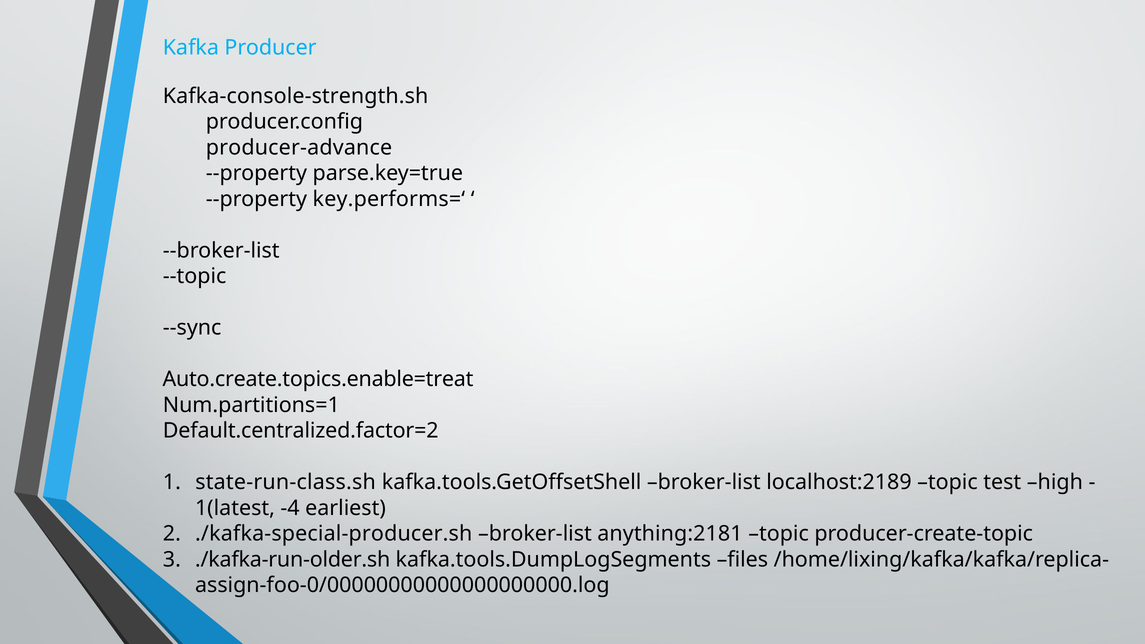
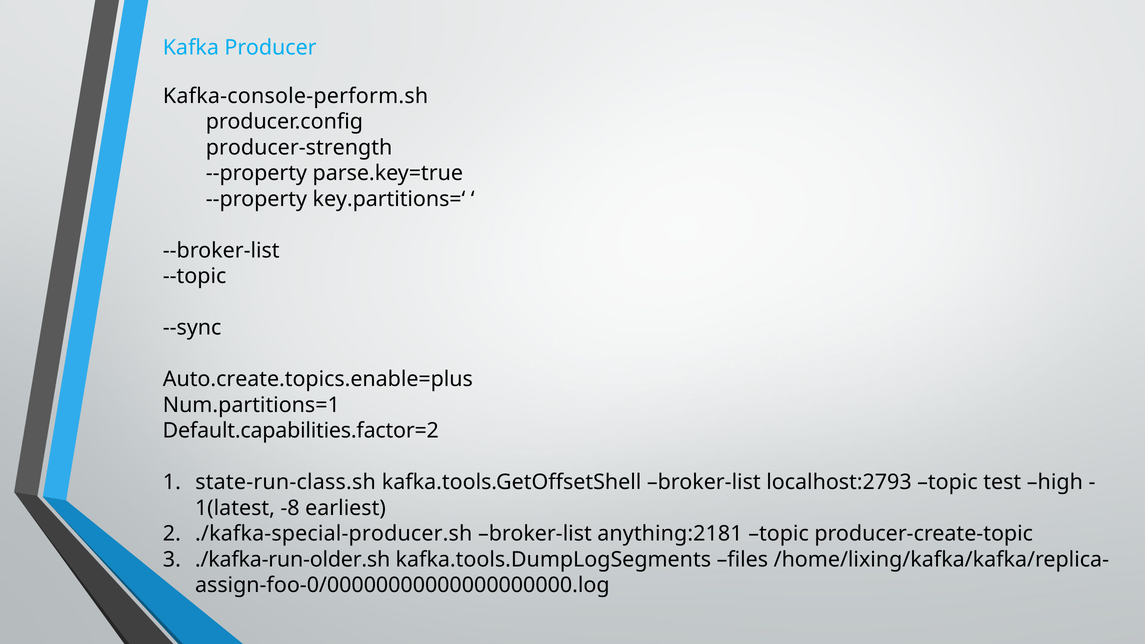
Kafka-console-strength.sh: Kafka-console-strength.sh -> Kafka-console-perform.sh
producer-advance: producer-advance -> producer-strength
key.performs=‘: key.performs=‘ -> key.partitions=‘
Auto.create.topics.enable=treat: Auto.create.topics.enable=treat -> Auto.create.topics.enable=plus
Default.centralized.factor=2: Default.centralized.factor=2 -> Default.capabilities.factor=2
localhost:2189: localhost:2189 -> localhost:2793
-4: -4 -> -8
